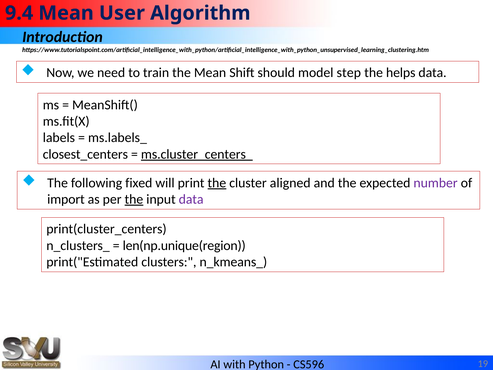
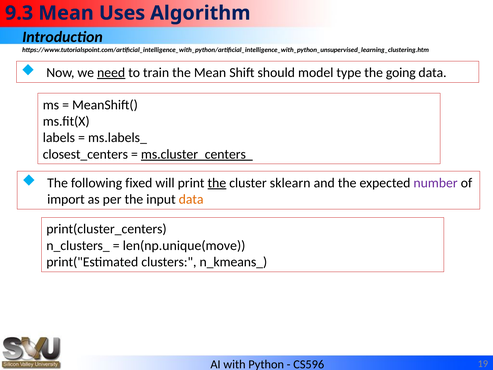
9.4: 9.4 -> 9.3
User: User -> Uses
need underline: none -> present
step: step -> type
helps: helps -> going
aligned: aligned -> sklearn
the at (134, 199) underline: present -> none
data at (191, 199) colour: purple -> orange
len(np.unique(region: len(np.unique(region -> len(np.unique(move
